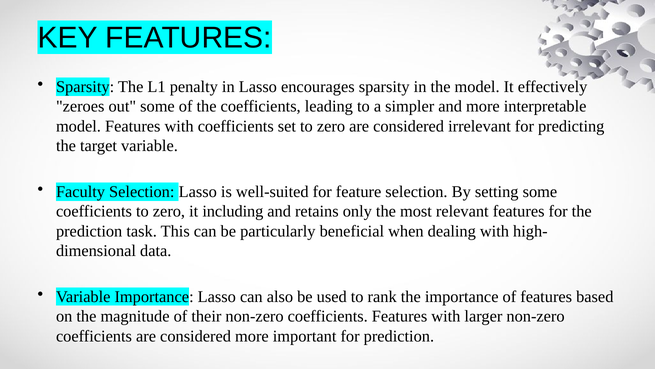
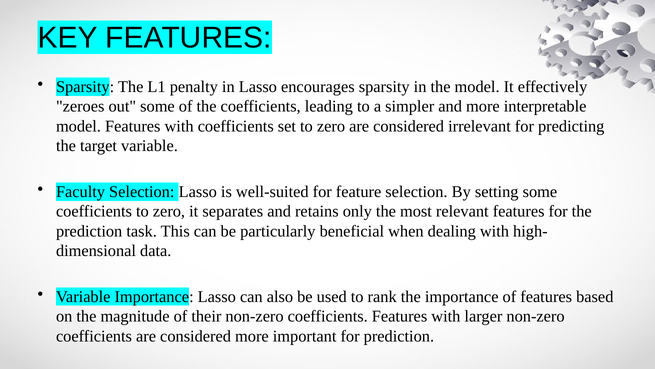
including: including -> separates
